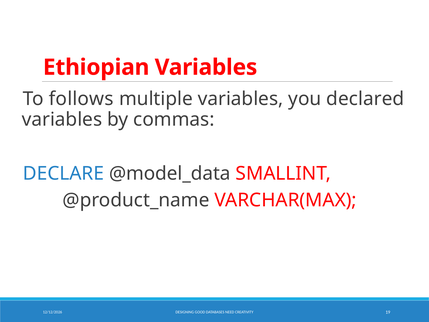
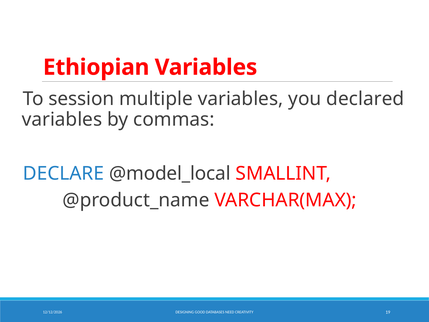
follows: follows -> session
@model_data: @model_data -> @model_local
